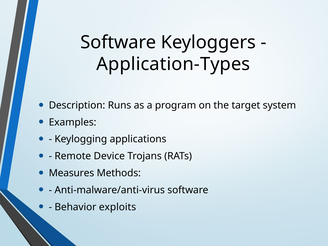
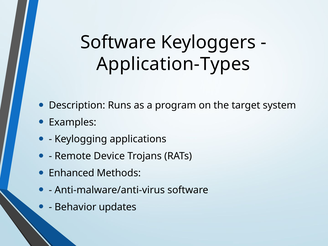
Measures: Measures -> Enhanced
exploits: exploits -> updates
